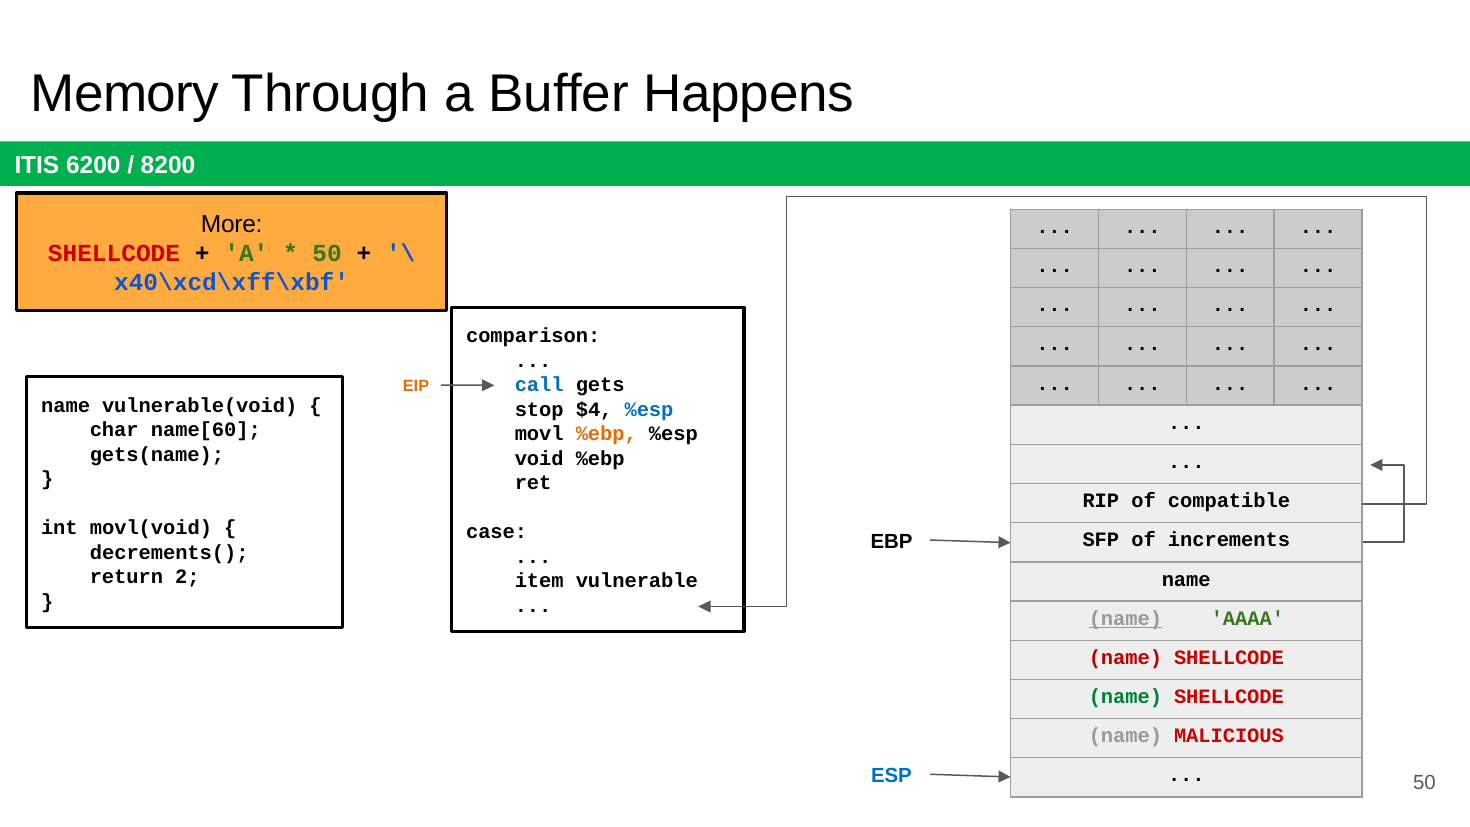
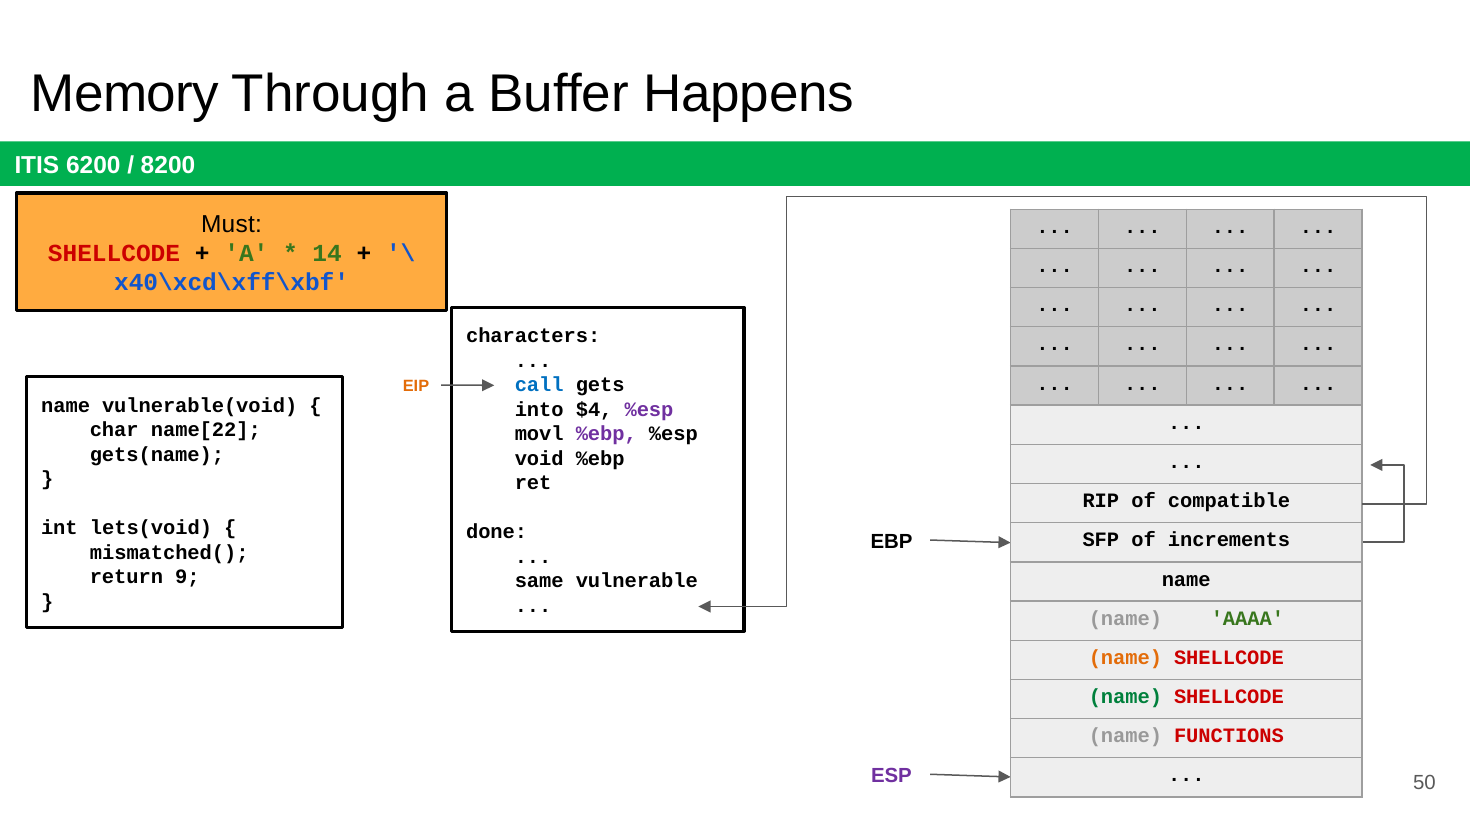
More: More -> Must
50 at (327, 253): 50 -> 14
comparison: comparison -> characters
stop: stop -> into
%esp at (649, 409) colour: blue -> purple
name[60: name[60 -> name[22
%ebp at (606, 434) colour: orange -> purple
movl(void: movl(void -> lets(void
case: case -> done
decrements(: decrements( -> mismatched(
2: 2 -> 9
item: item -> same
name at (1125, 618) underline: present -> none
name at (1125, 658) colour: red -> orange
MALICIOUS: MALICIOUS -> FUNCTIONS
ESP colour: blue -> purple
